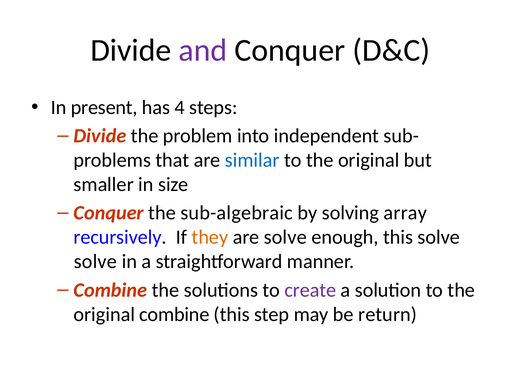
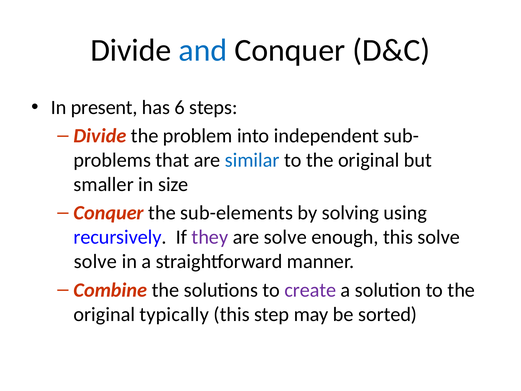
and colour: purple -> blue
4: 4 -> 6
sub-algebraic: sub-algebraic -> sub-elements
array: array -> using
they colour: orange -> purple
original combine: combine -> typically
return: return -> sorted
